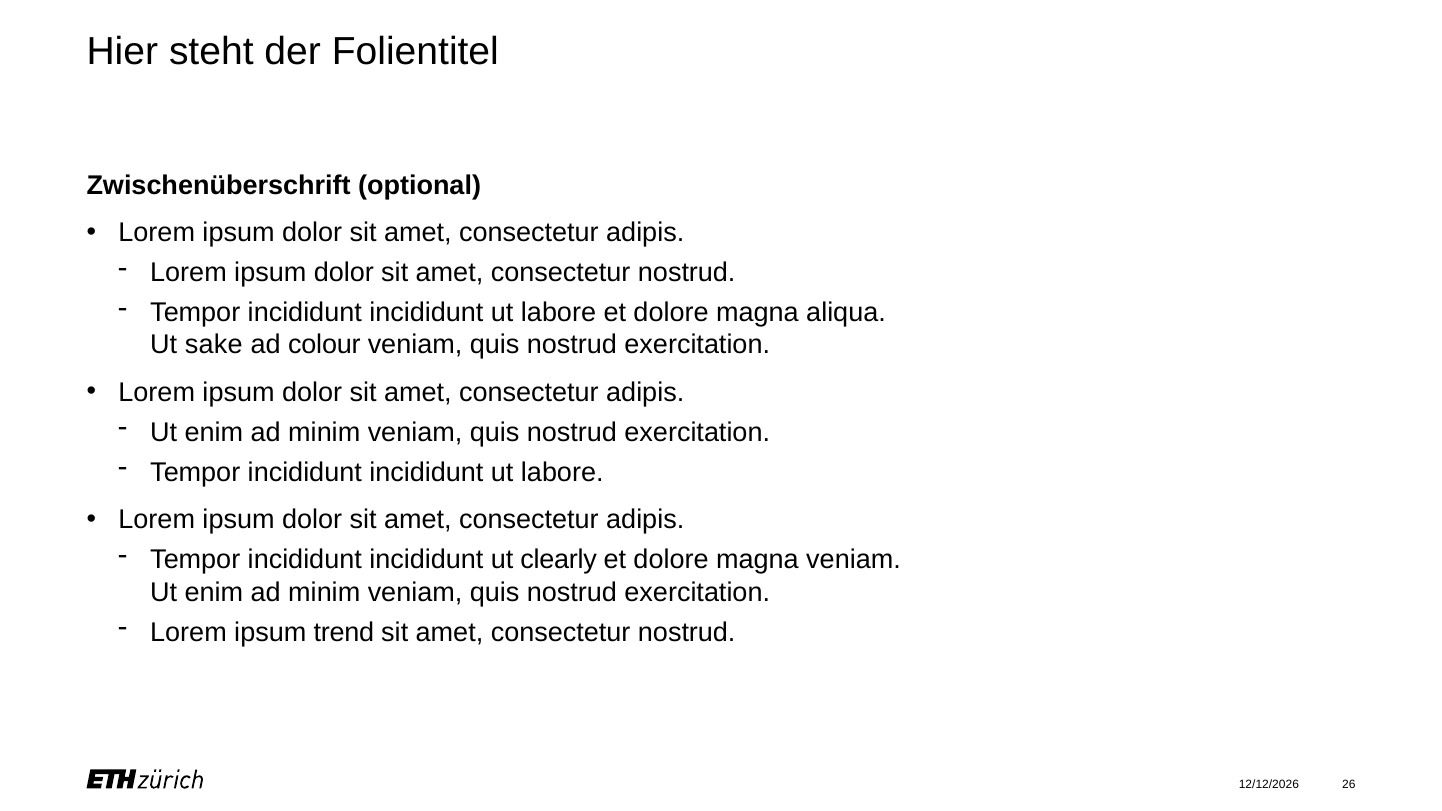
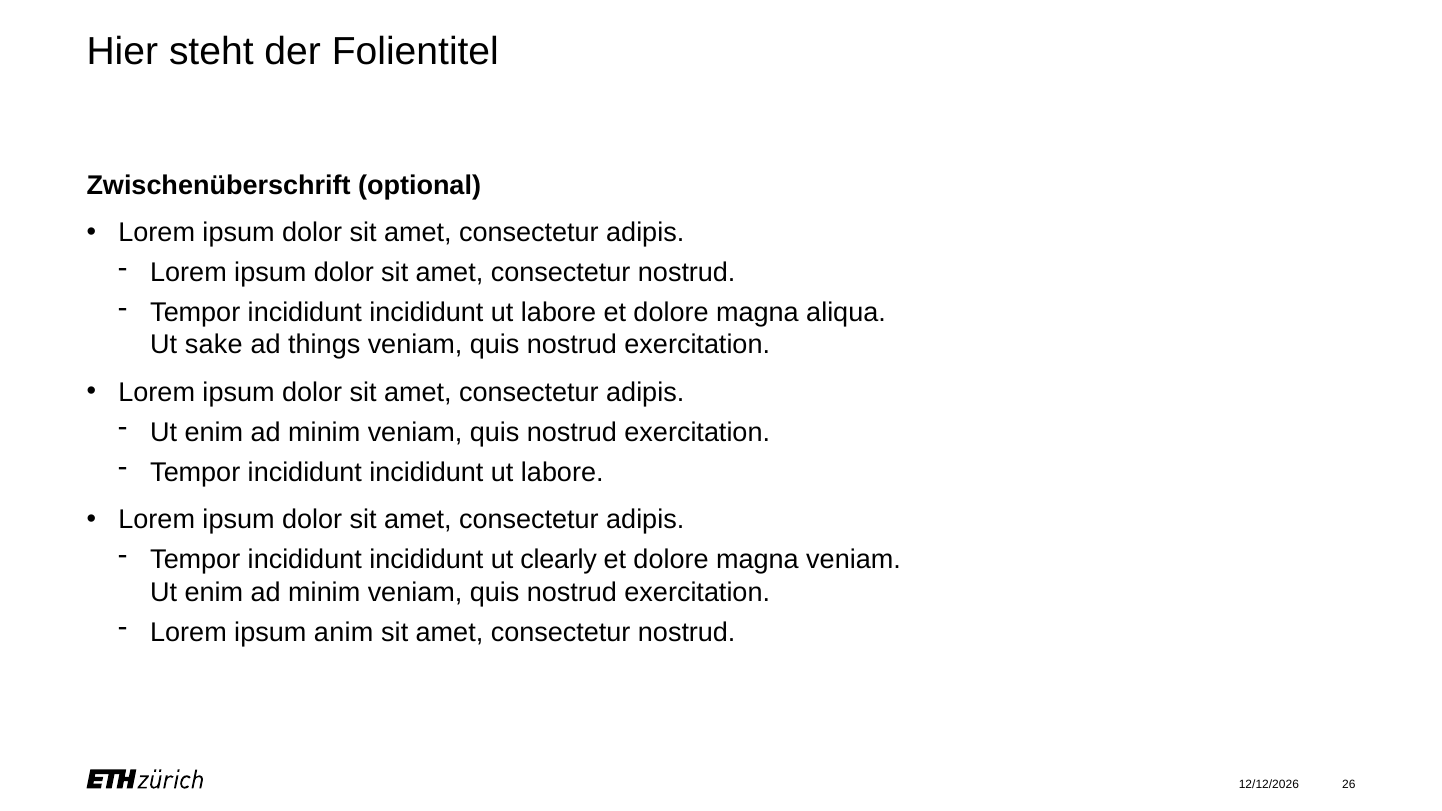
colour: colour -> things
trend: trend -> anim
